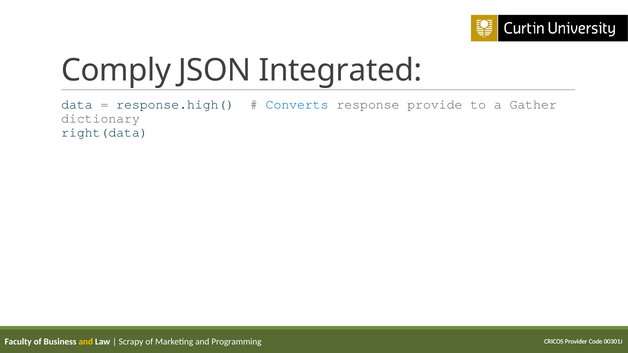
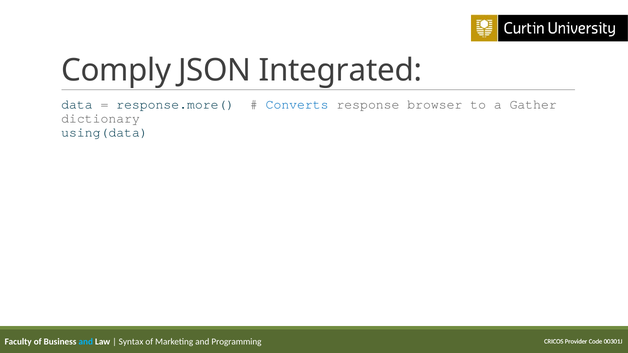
response.high(: response.high( -> response.more(
provide: provide -> browser
right(data: right(data -> using(data
and at (86, 342) colour: yellow -> light blue
Scrapy: Scrapy -> Syntax
